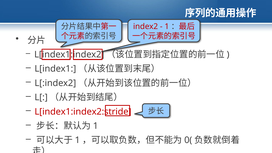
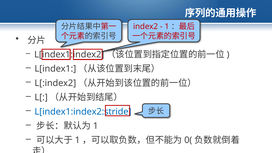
L[index1:index2:stride colour: red -> blue
